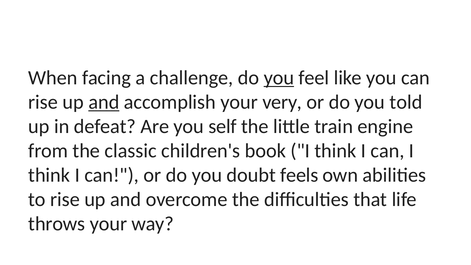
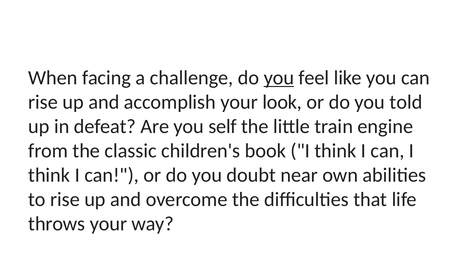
and at (104, 102) underline: present -> none
very: very -> look
feels: feels -> near
